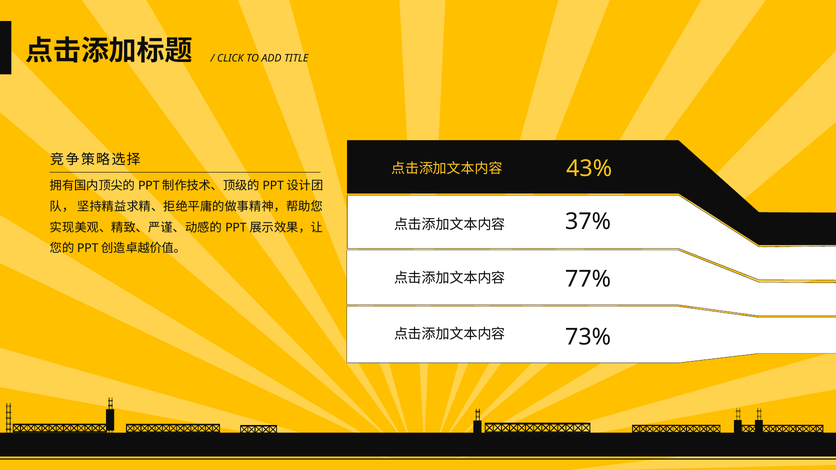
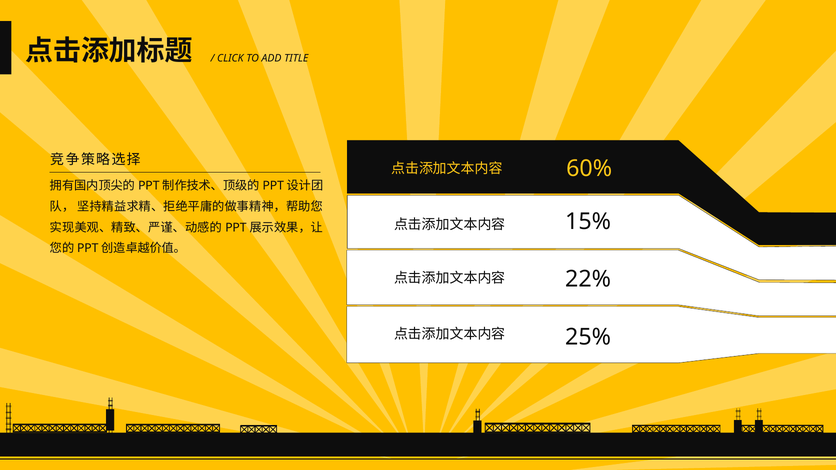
43%: 43% -> 60%
37%: 37% -> 15%
77%: 77% -> 22%
73%: 73% -> 25%
